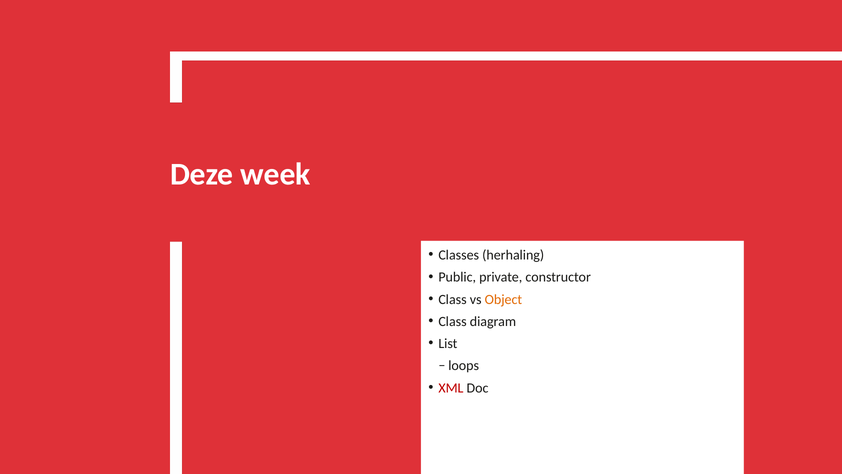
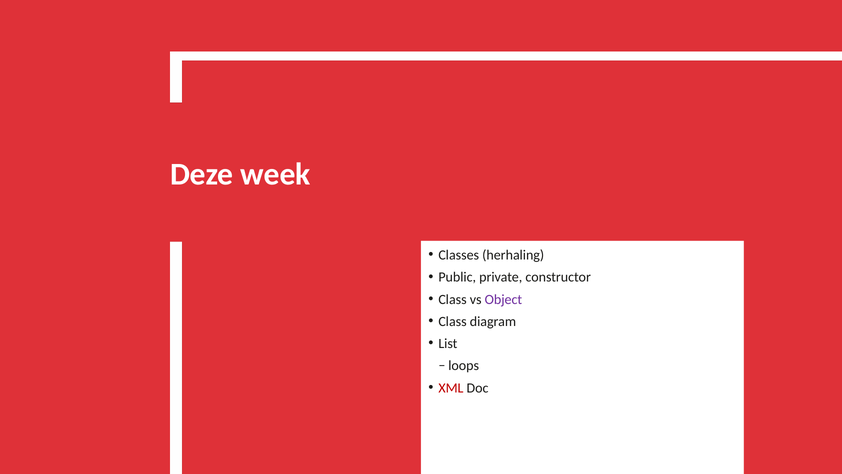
Object colour: orange -> purple
